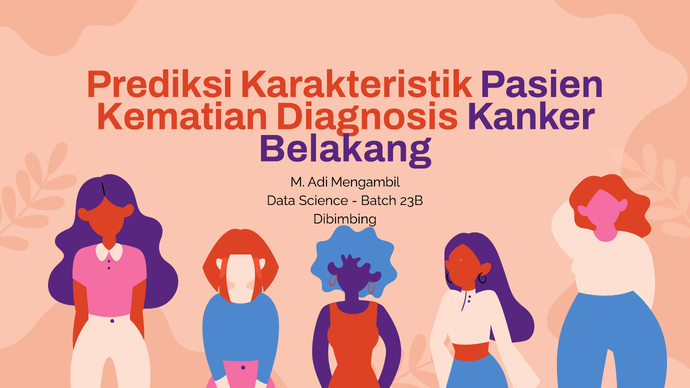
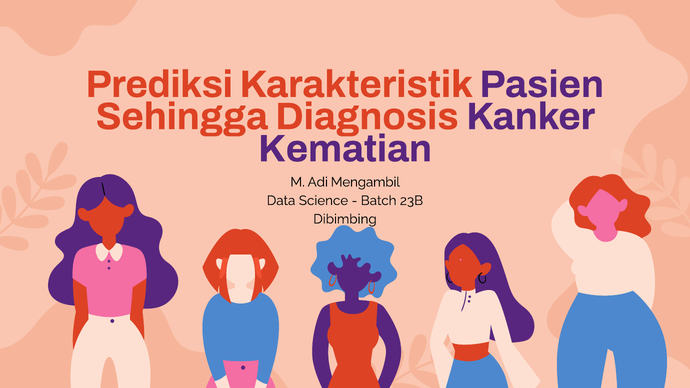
Kematian: Kematian -> Sehingga
Belakang: Belakang -> Kematian
